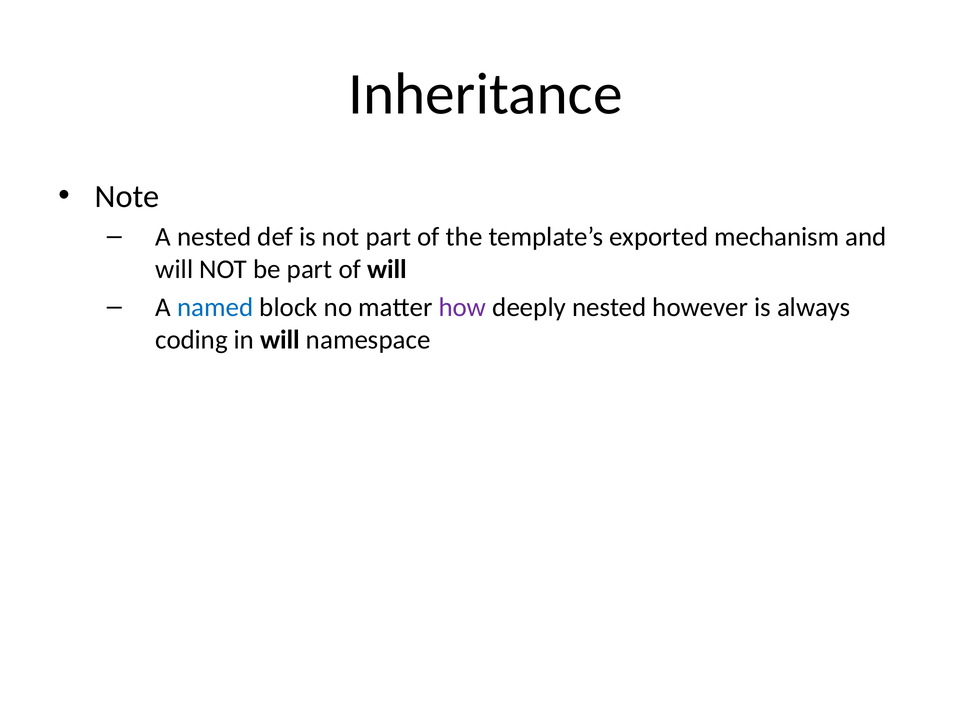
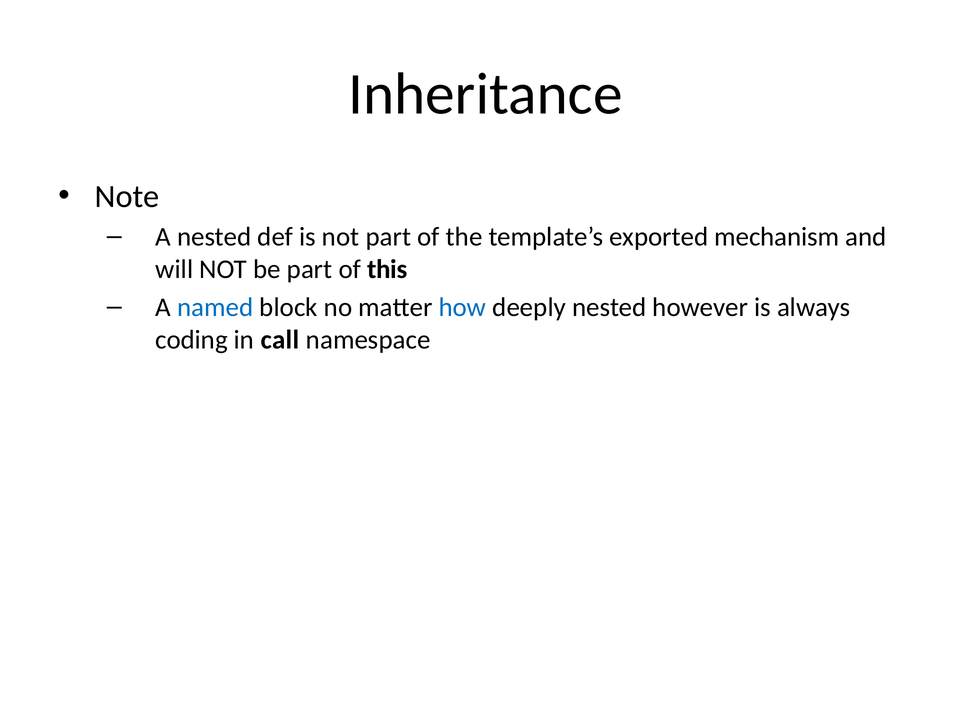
of will: will -> this
how colour: purple -> blue
in will: will -> call
